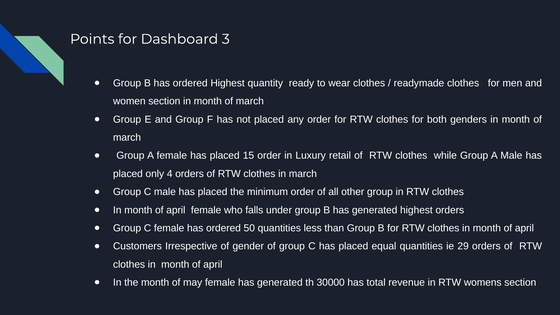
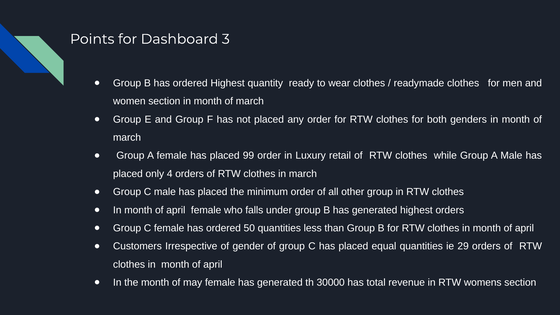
15: 15 -> 99
